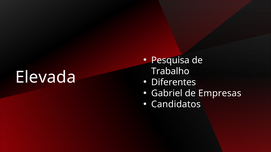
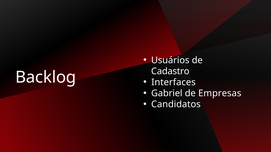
Pesquisa: Pesquisa -> Usuários
Trabalho: Trabalho -> Cadastro
Elevada: Elevada -> Backlog
Diferentes: Diferentes -> Interfaces
